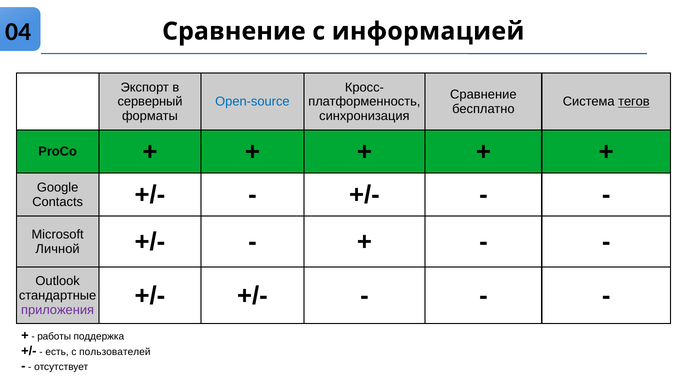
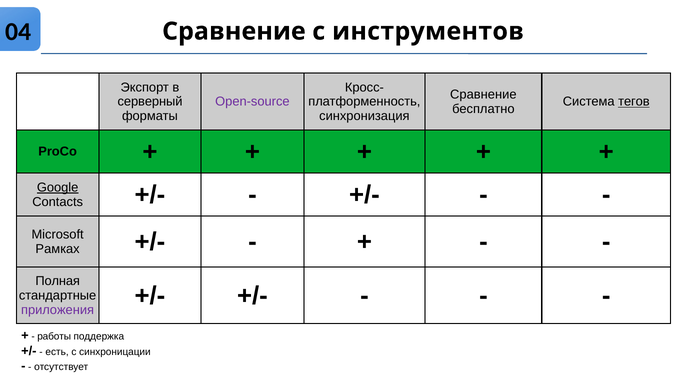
информацией: информацией -> инструментов
Open-source colour: blue -> purple
Google underline: none -> present
Личной: Личной -> Рамках
Outlook: Outlook -> Полная
пользователей: пользователей -> синхроницации
